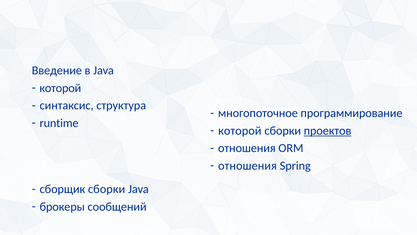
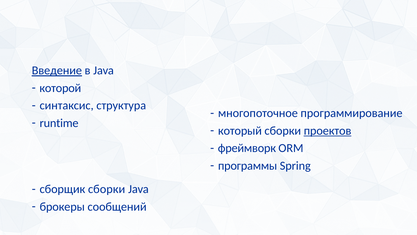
Введение underline: none -> present
которой at (240, 131): которой -> который
отношения at (247, 148): отношения -> фреймворк
отношения at (247, 165): отношения -> программы
